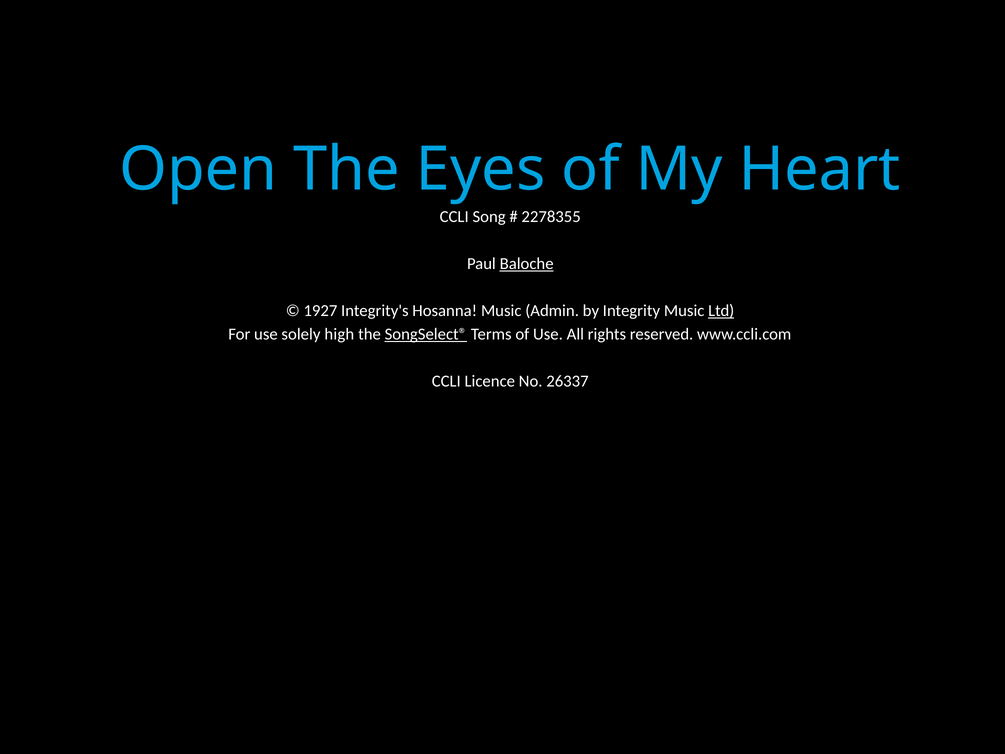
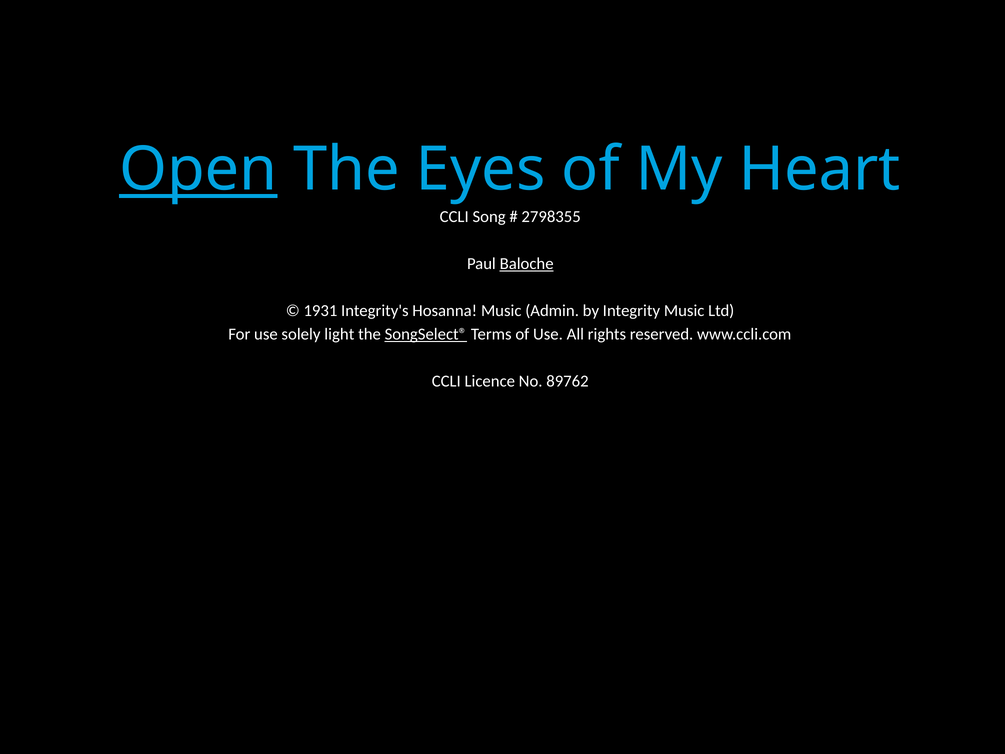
Open underline: none -> present
2278355: 2278355 -> 2798355
1927: 1927 -> 1931
Ltd underline: present -> none
high: high -> light
26337: 26337 -> 89762
